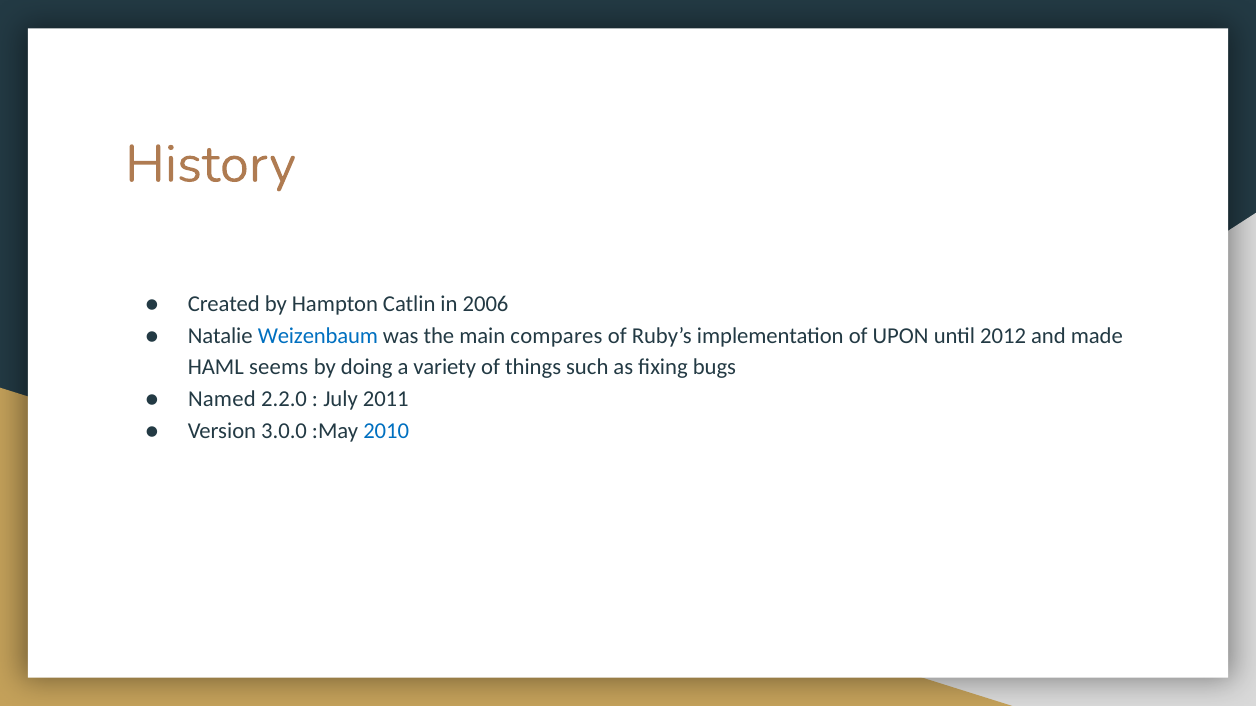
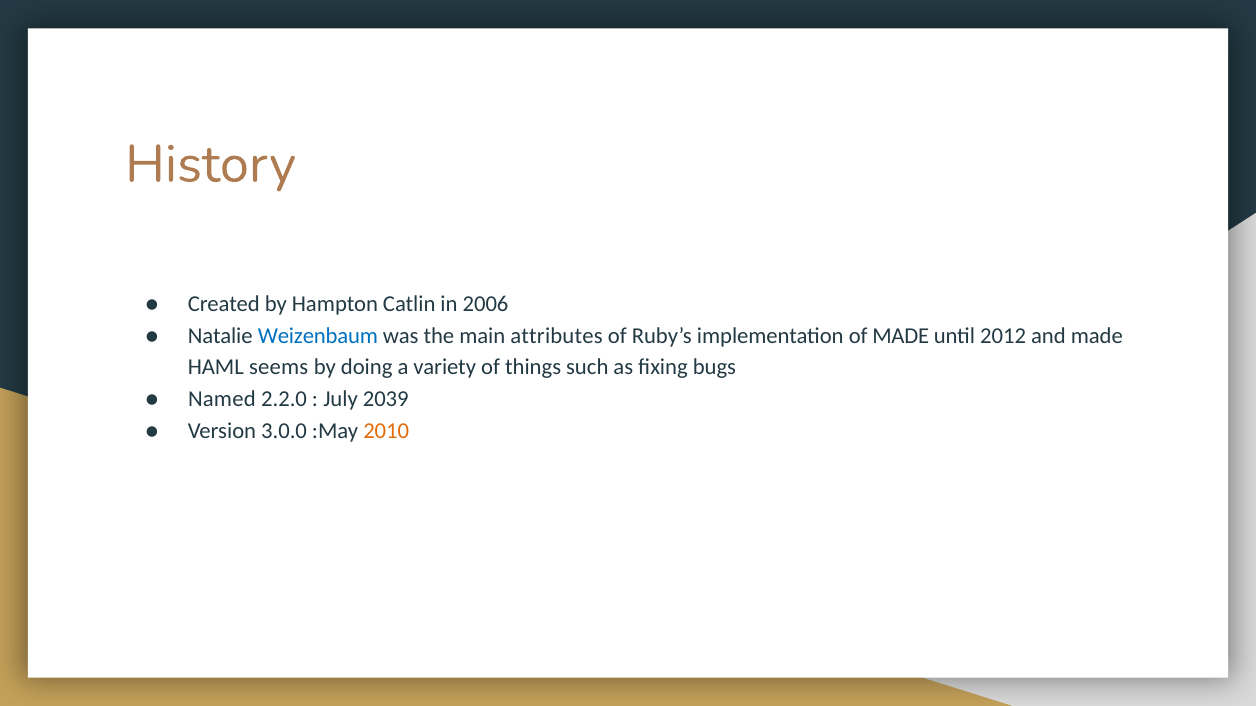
compares: compares -> attributes
of UPON: UPON -> MADE
2011: 2011 -> 2039
2010 colour: blue -> orange
